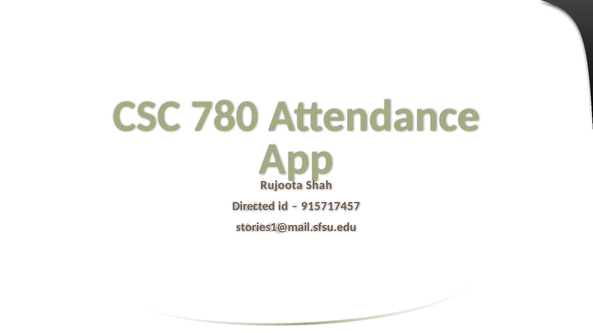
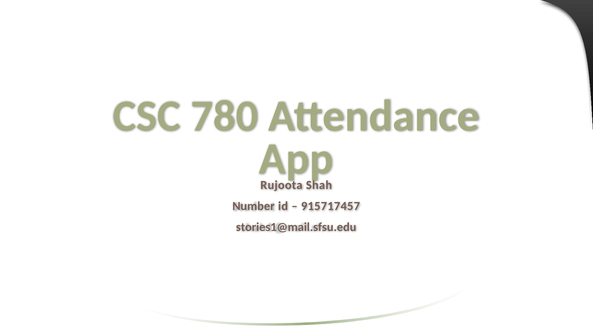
Directed: Directed -> Number
